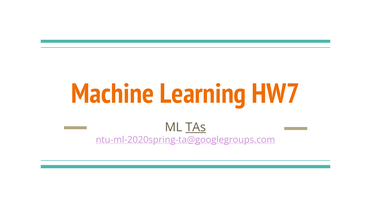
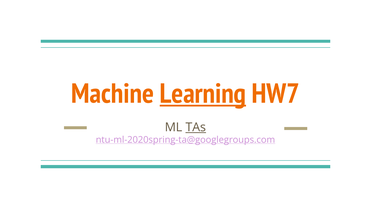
Learning underline: none -> present
